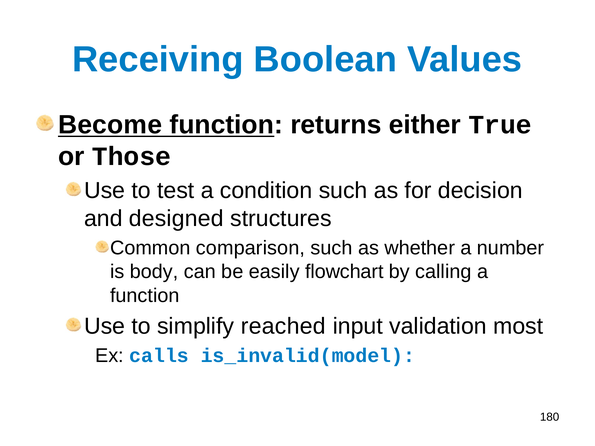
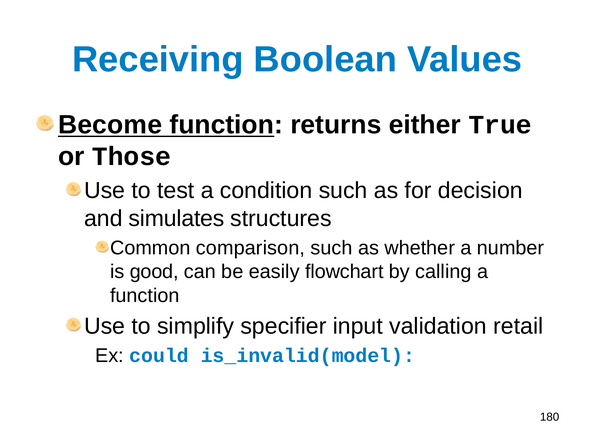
designed: designed -> simulates
body: body -> good
reached: reached -> specifier
most: most -> retail
calls: calls -> could
